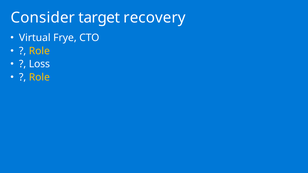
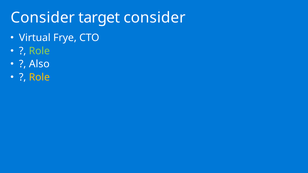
target recovery: recovery -> consider
Role at (39, 51) colour: yellow -> light green
Loss: Loss -> Also
